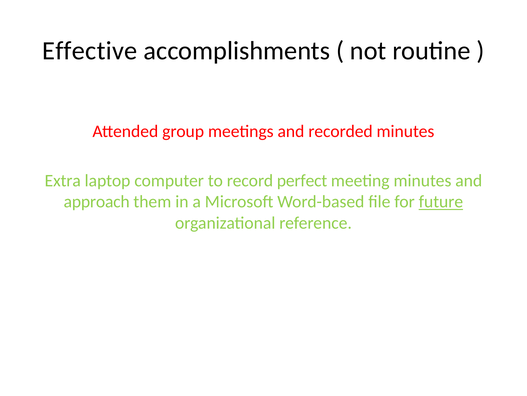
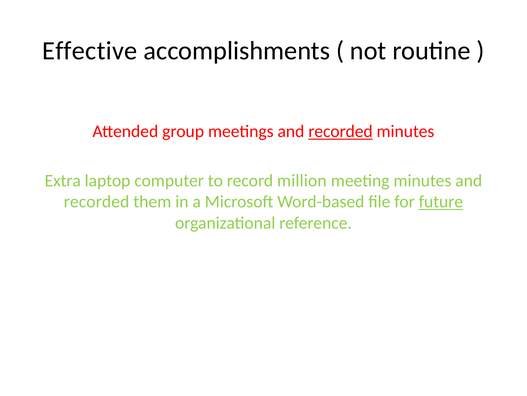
recorded at (341, 131) underline: none -> present
perfect: perfect -> million
approach at (97, 201): approach -> recorded
